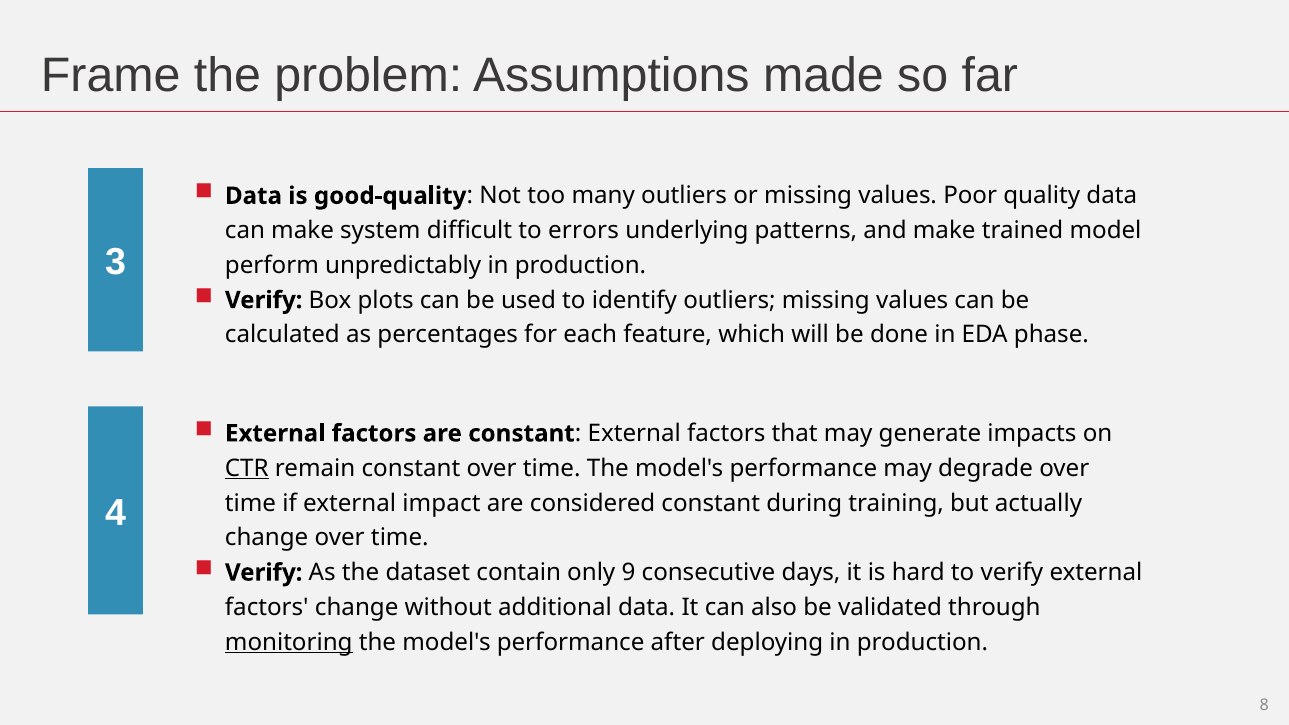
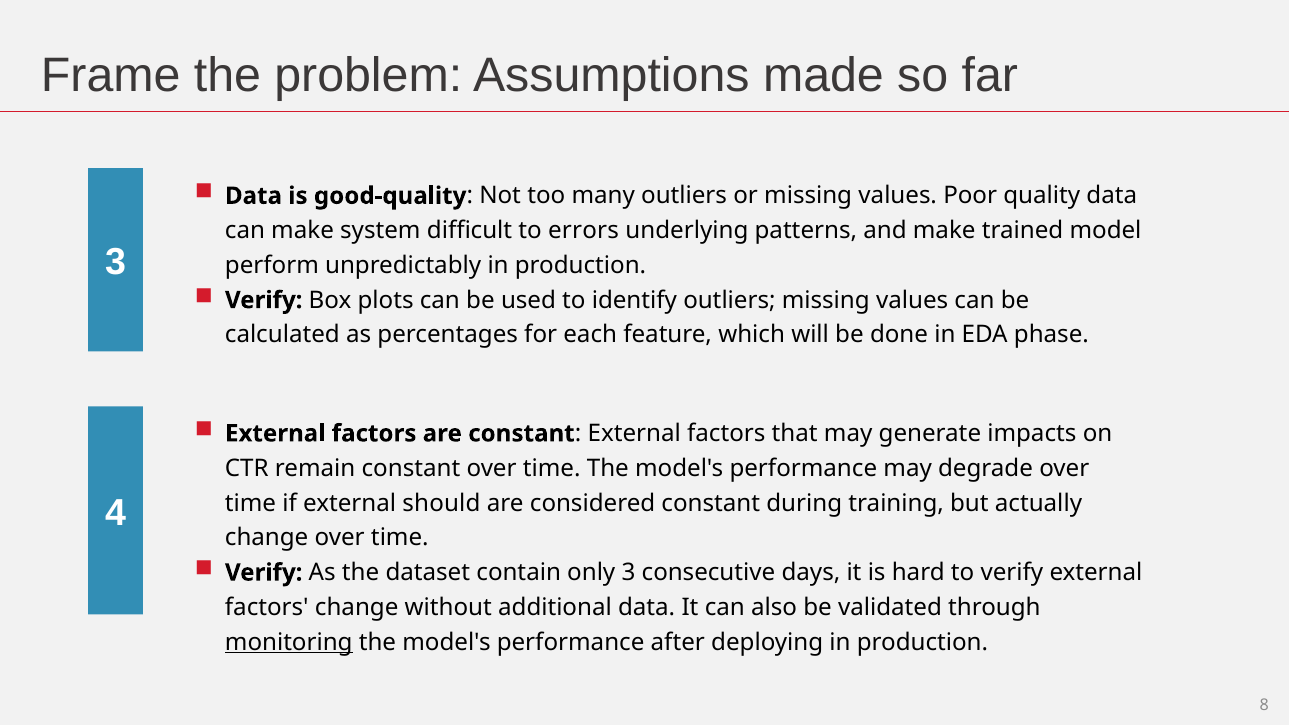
CTR underline: present -> none
impact: impact -> should
only 9: 9 -> 3
